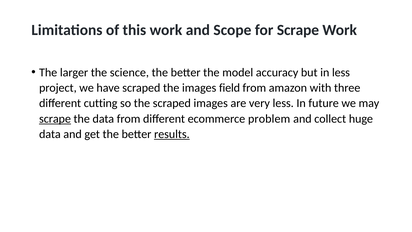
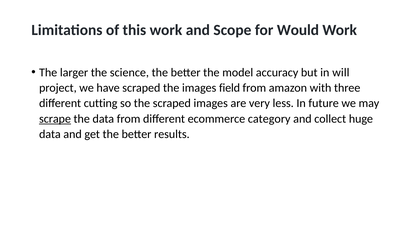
for Scrape: Scrape -> Would
in less: less -> will
problem: problem -> category
results underline: present -> none
